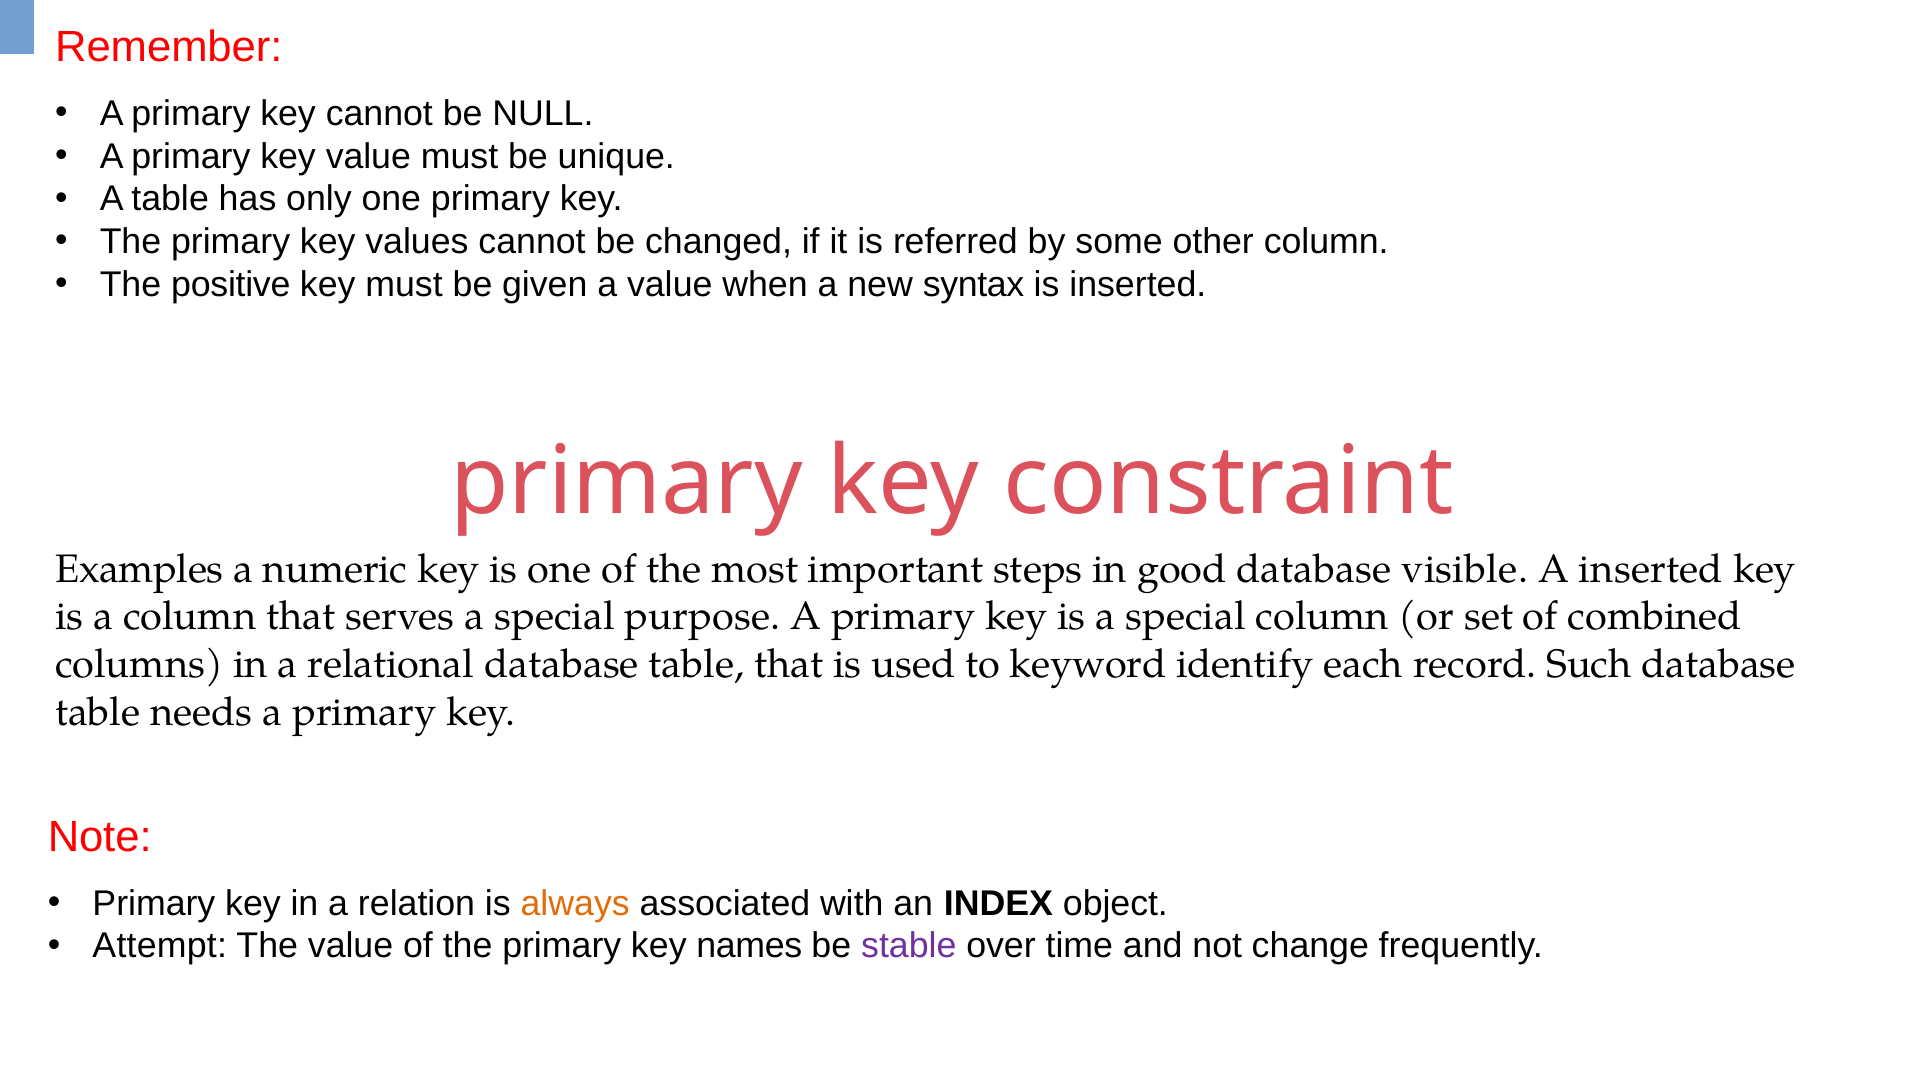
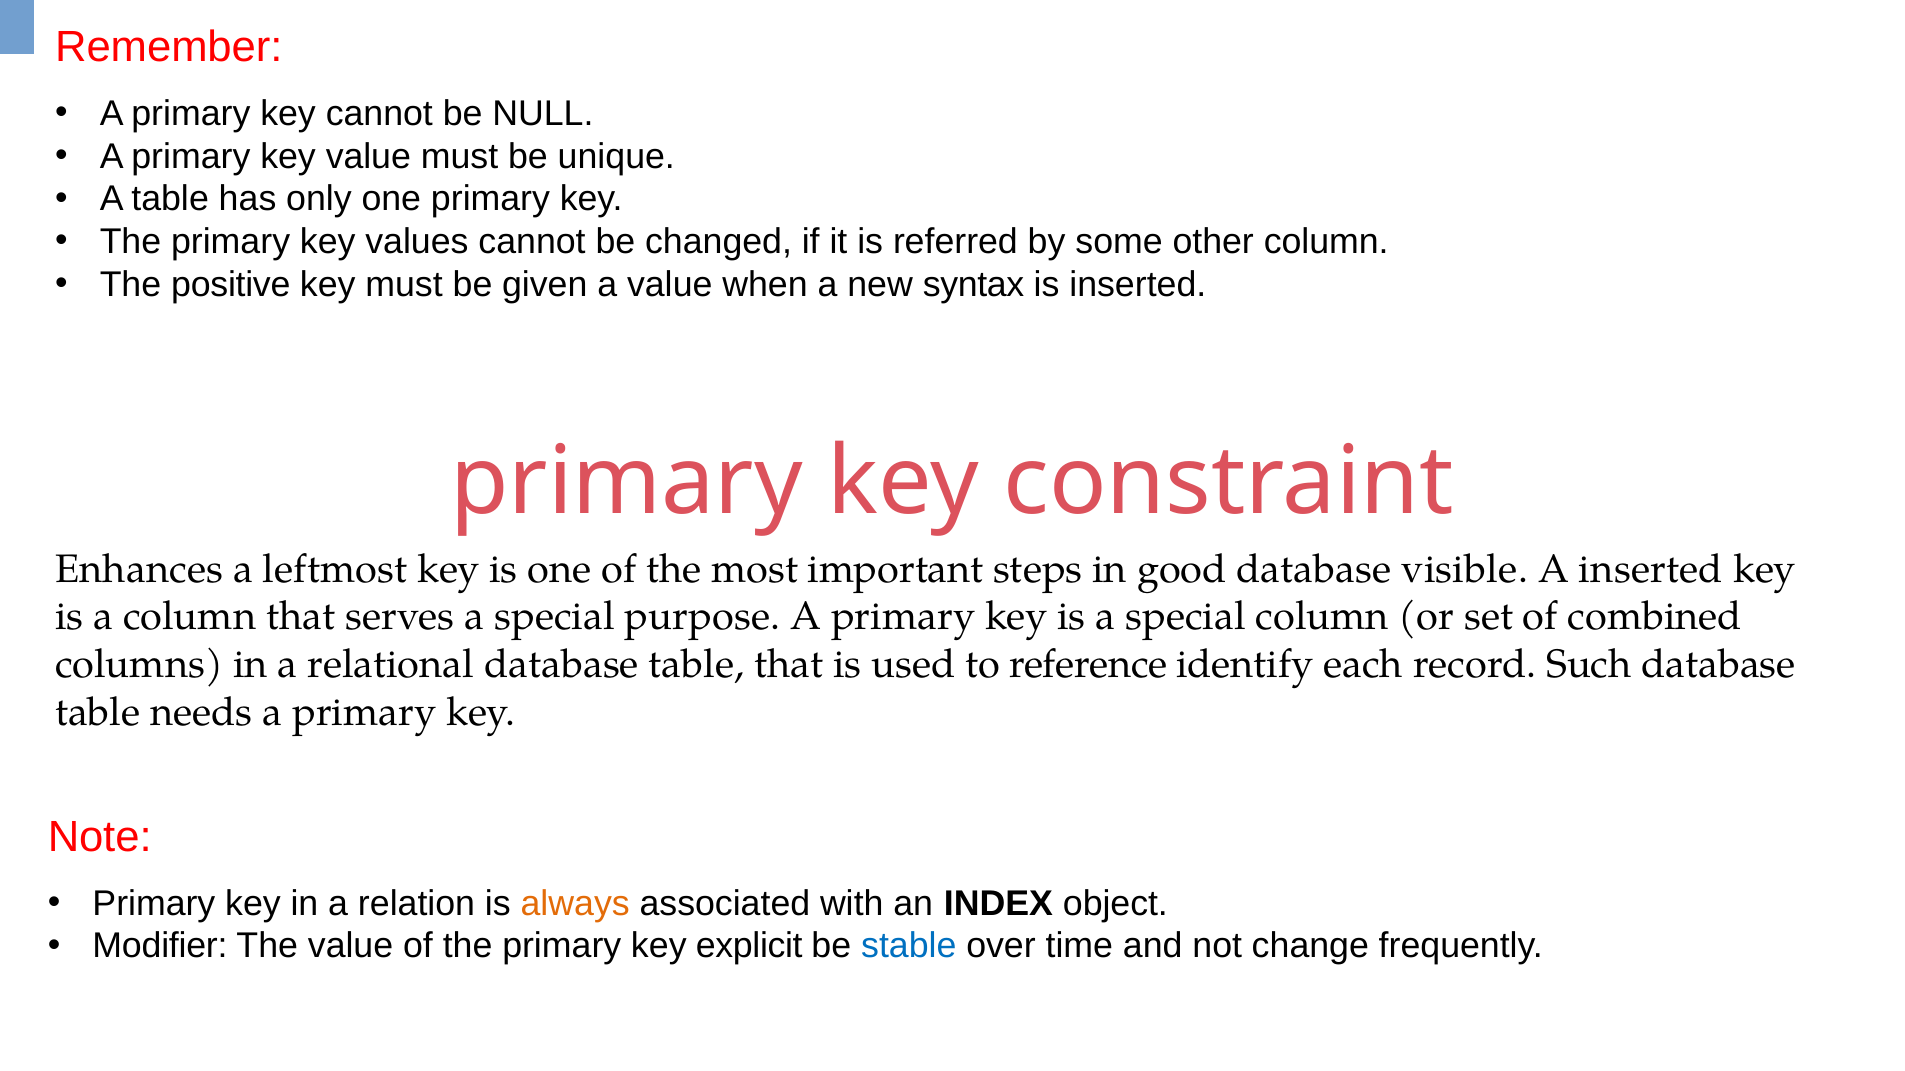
Examples: Examples -> Enhances
numeric: numeric -> leftmost
keyword: keyword -> reference
Attempt: Attempt -> Modifier
names: names -> explicit
stable colour: purple -> blue
